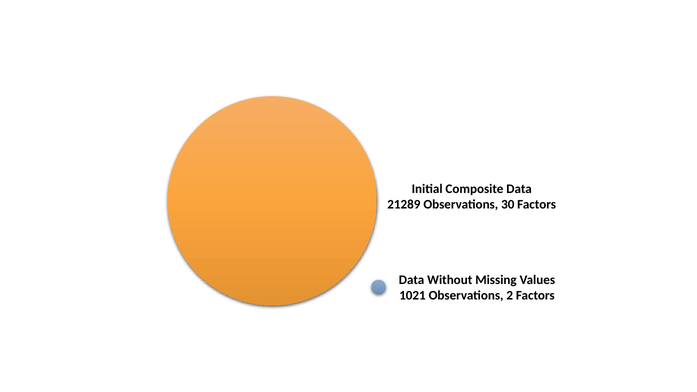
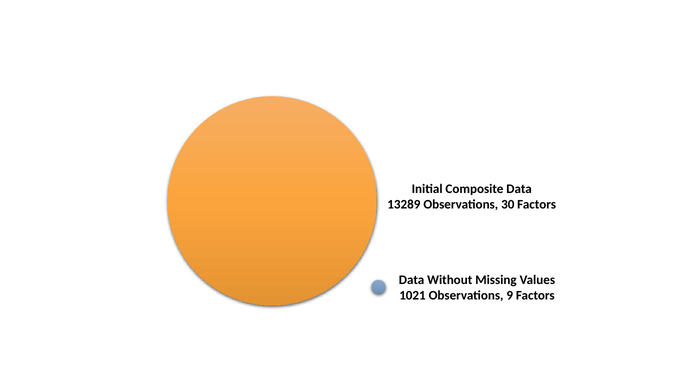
21289: 21289 -> 13289
2: 2 -> 9
